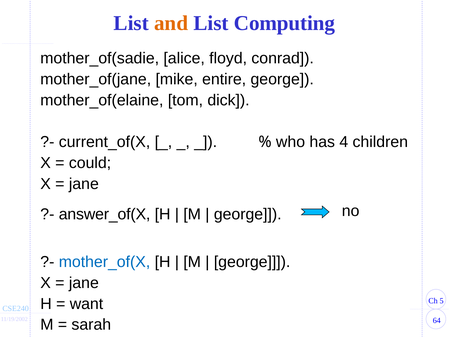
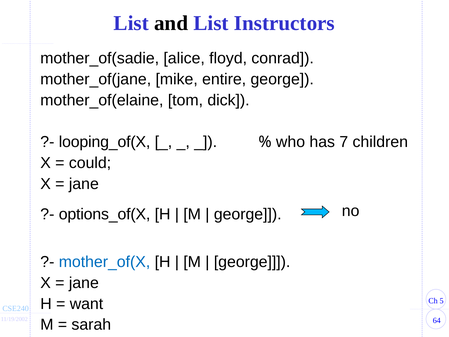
and colour: orange -> black
Computing: Computing -> Instructors
current_of(X: current_of(X -> looping_of(X
4: 4 -> 7
answer_of(X: answer_of(X -> options_of(X
